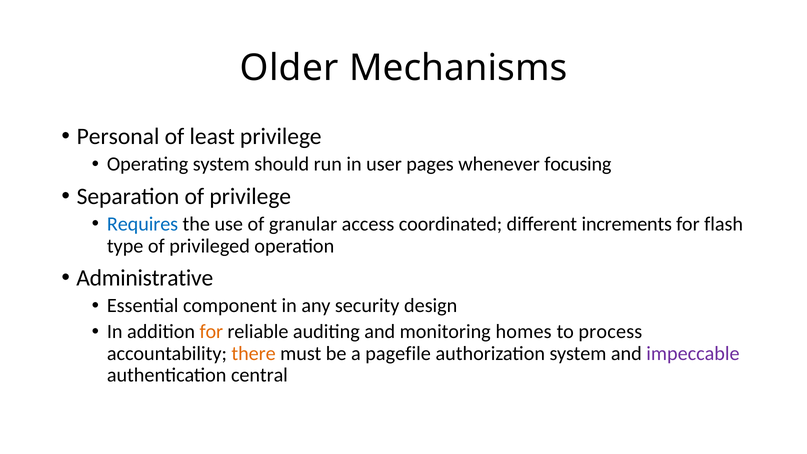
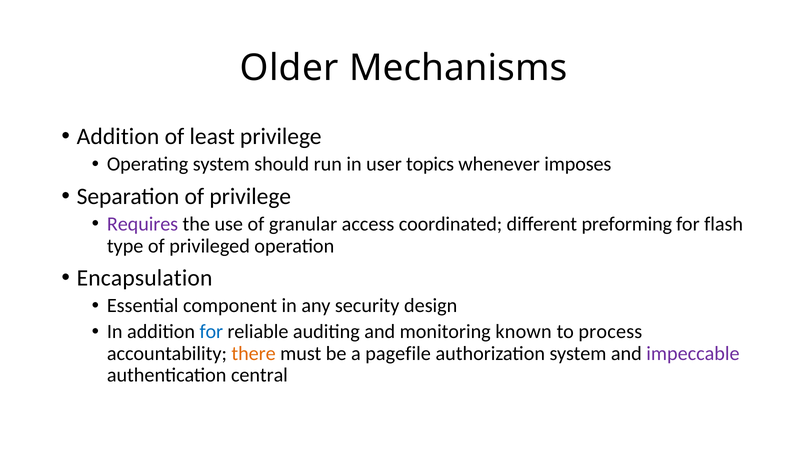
Personal at (118, 136): Personal -> Addition
pages: pages -> topics
focusing: focusing -> imposes
Requires colour: blue -> purple
increments: increments -> preforming
Administrative: Administrative -> Encapsulation
for at (211, 332) colour: orange -> blue
homes: homes -> known
